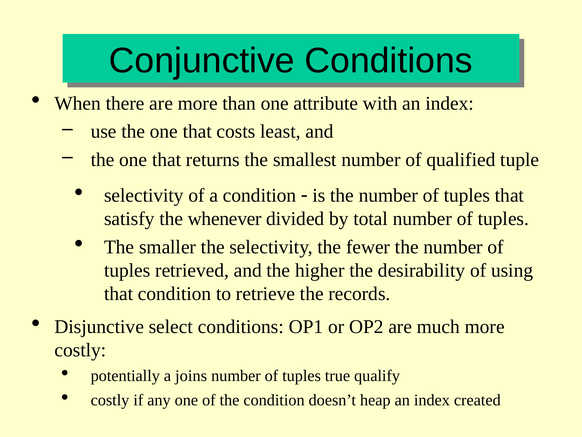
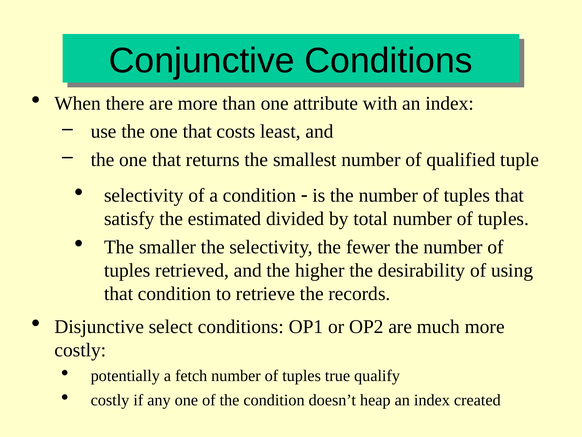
whenever: whenever -> estimated
joins: joins -> fetch
